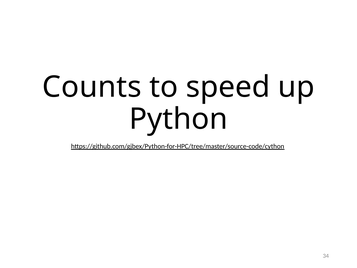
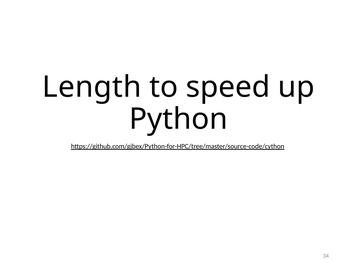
Counts: Counts -> Length
